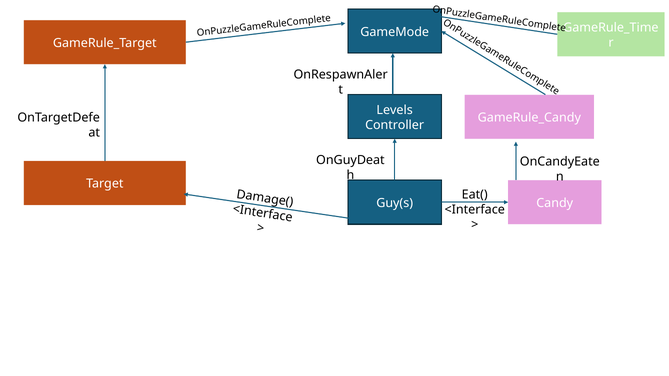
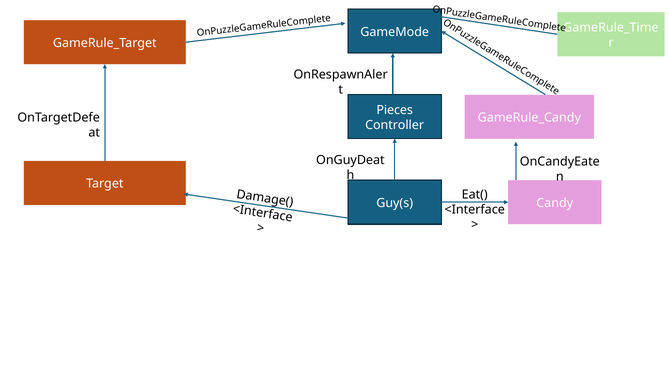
Levels: Levels -> Pieces
